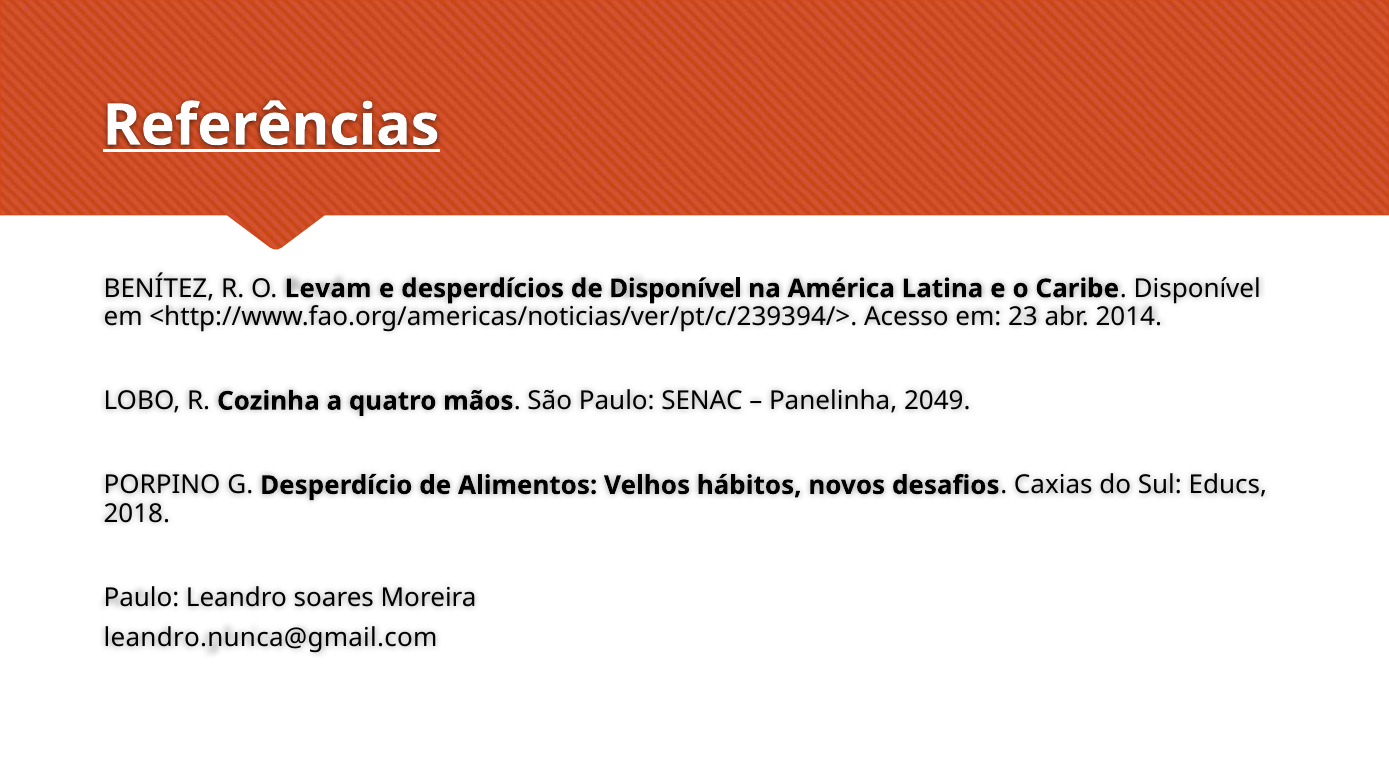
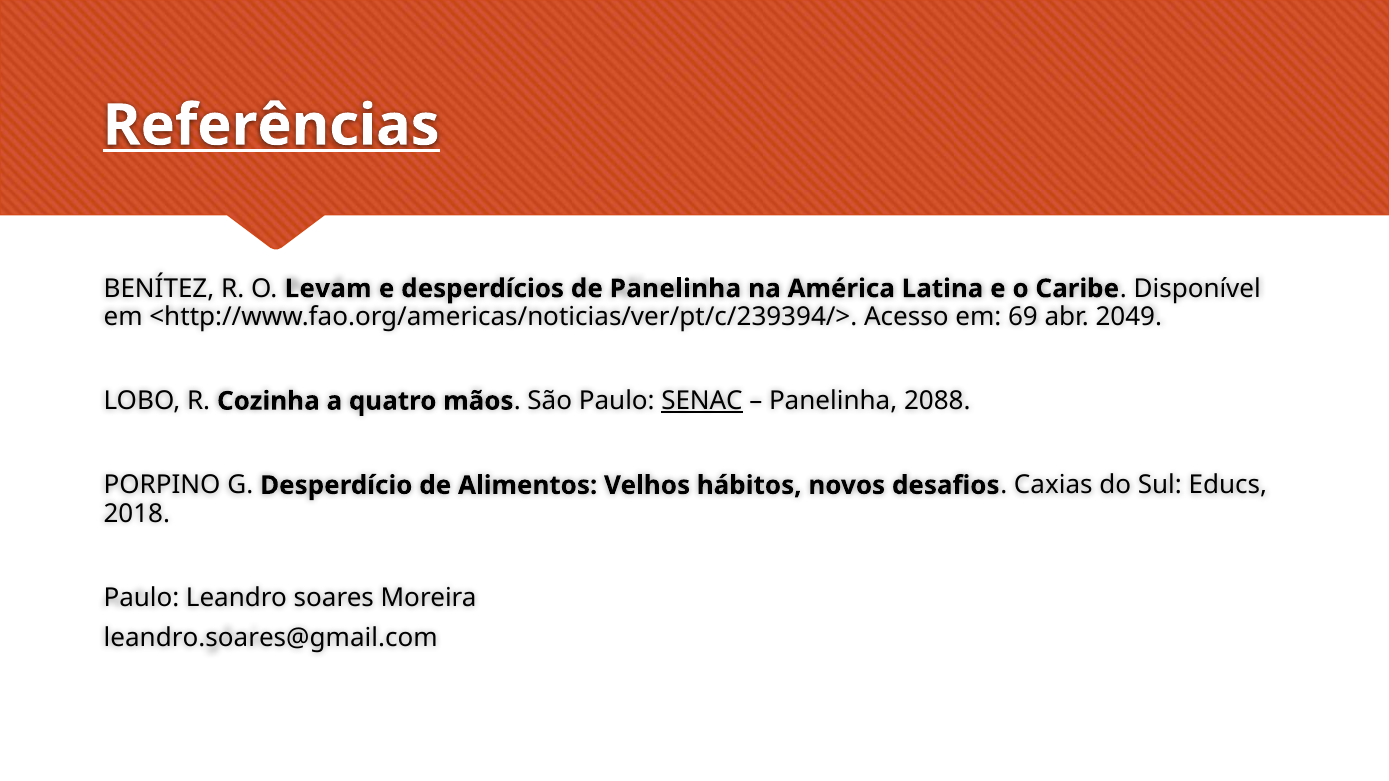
de Disponível: Disponível -> Panelinha
23: 23 -> 69
2014: 2014 -> 2049
SENAC underline: none -> present
2049: 2049 -> 2088
leandro.nunca@gmail.com: leandro.nunca@gmail.com -> leandro.soares@gmail.com
